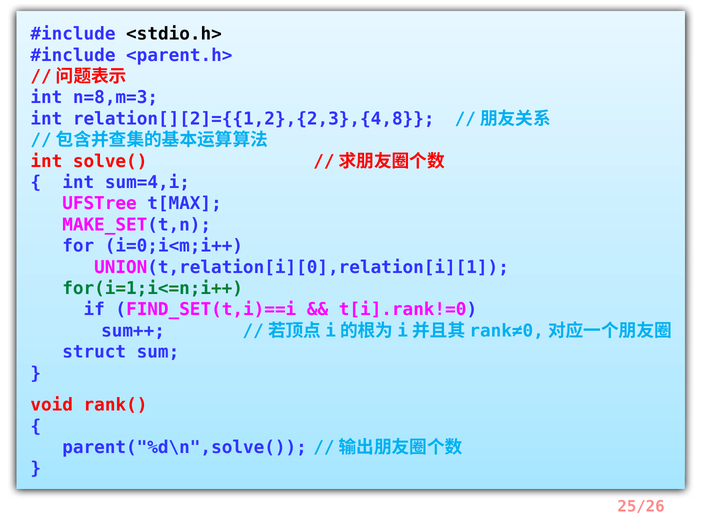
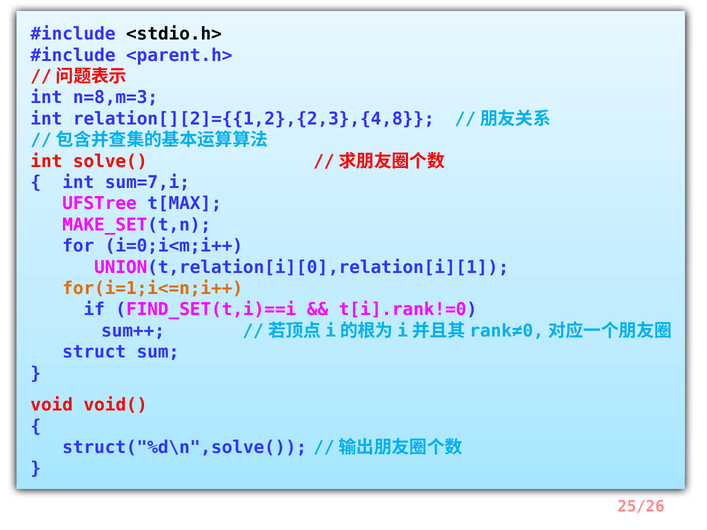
sum=4,i: sum=4,i -> sum=7,i
for(i=1;i<=n;i++ colour: green -> orange
rank(: rank( -> void(
parent("%d\n",solve(: parent("%d\n",solve( -> struct("%d\n",solve(
